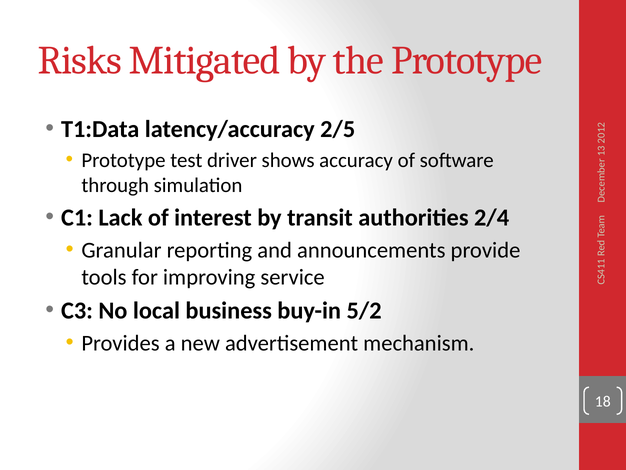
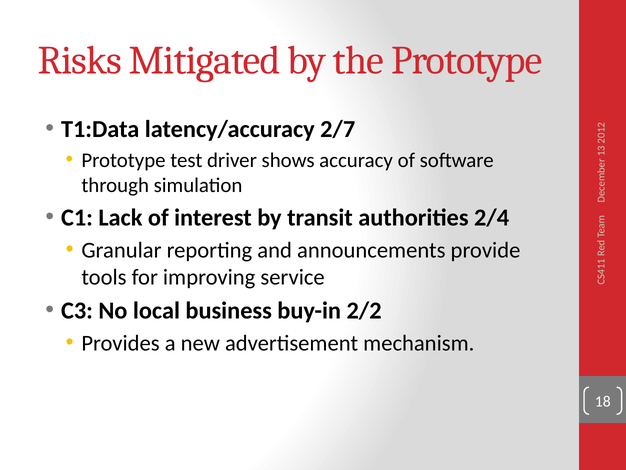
2/5: 2/5 -> 2/7
5/2: 5/2 -> 2/2
